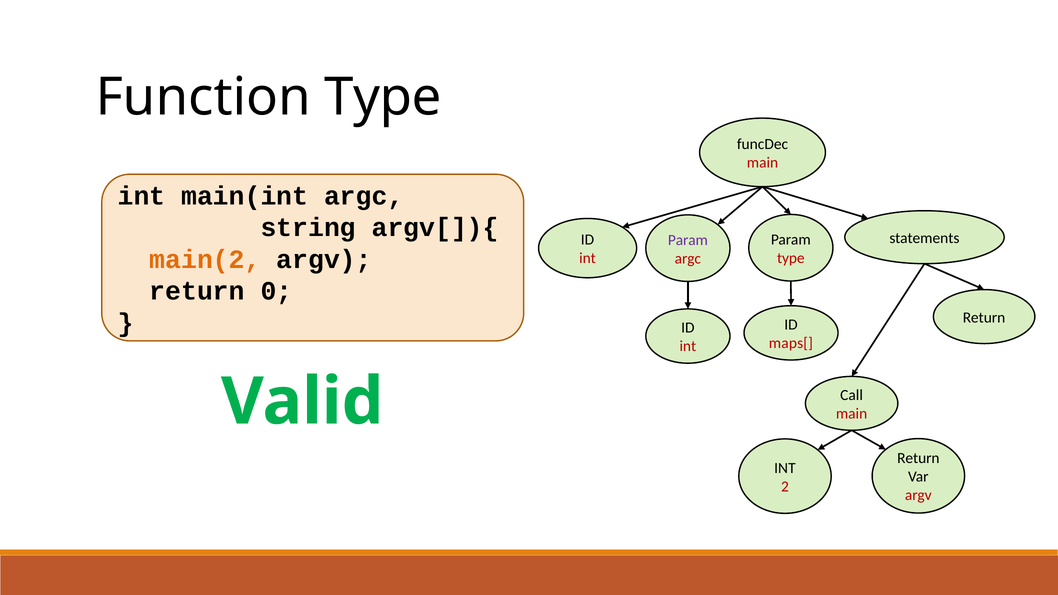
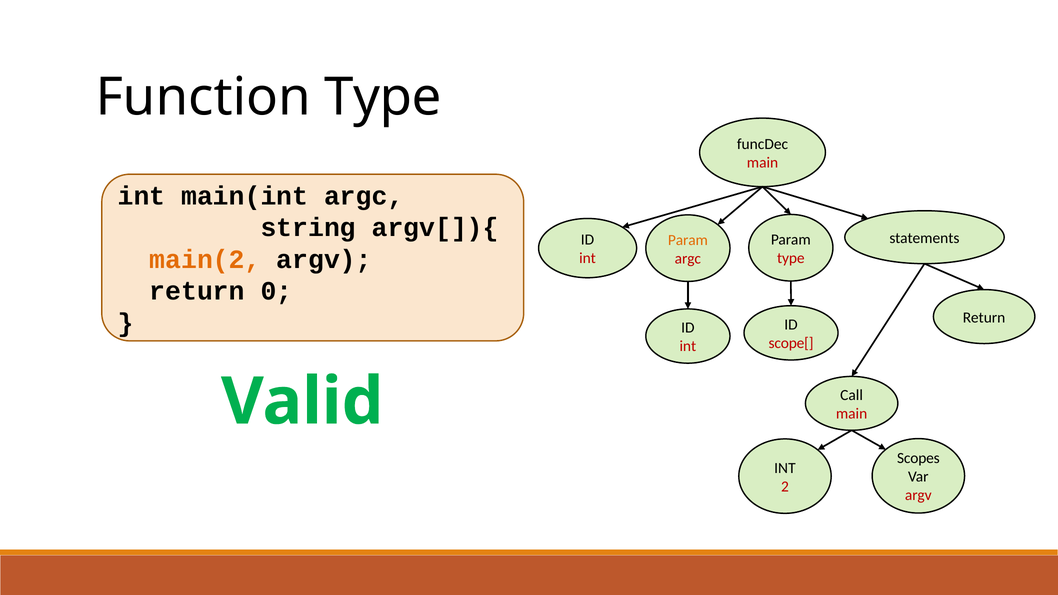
Param at (688, 240) colour: purple -> orange
maps[: maps[ -> scope[
Return at (918, 458): Return -> Scopes
